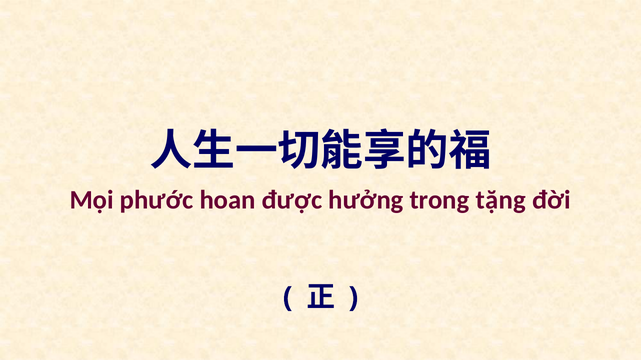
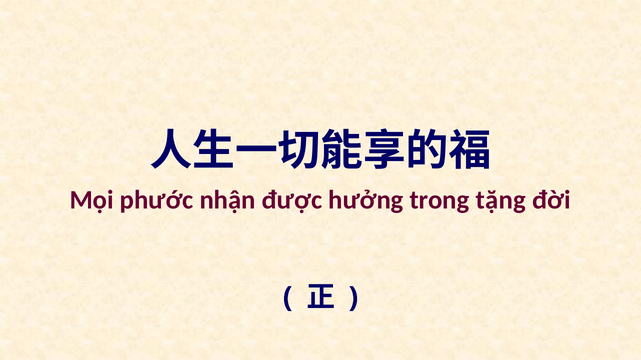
hoan: hoan -> nhận
